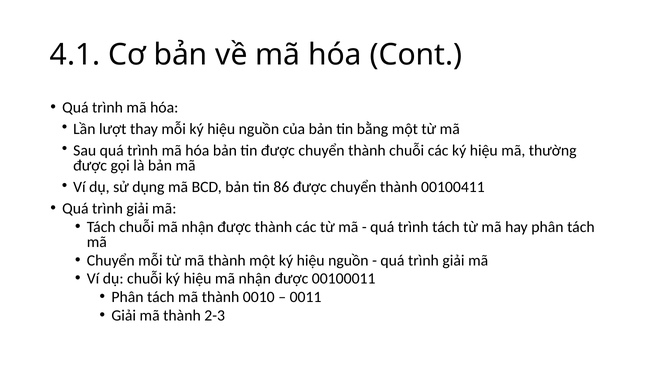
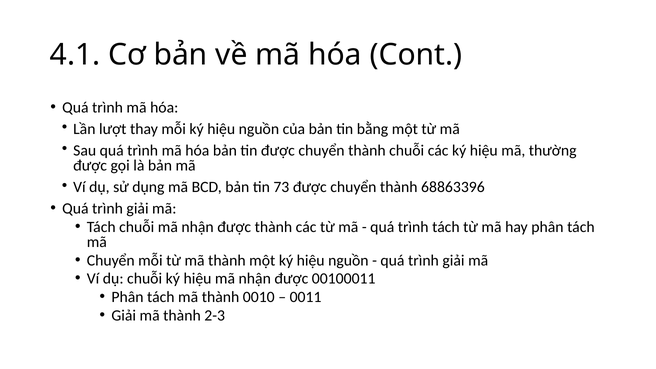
86: 86 -> 73
00100411: 00100411 -> 68863396
